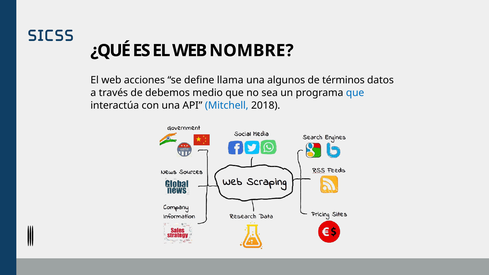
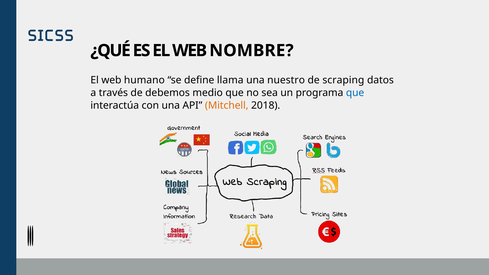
acciones: acciones -> humano
algunos: algunos -> nuestro
términos: términos -> scraping
Mitchell colour: blue -> orange
